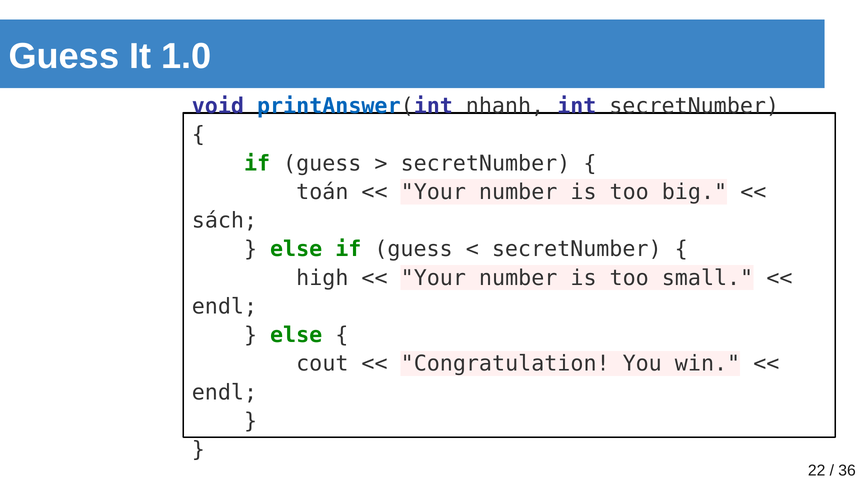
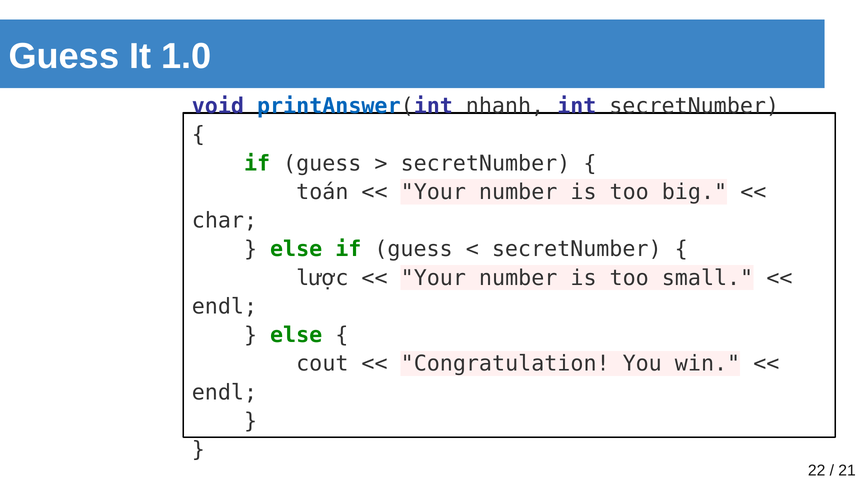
sách: sách -> char
high: high -> lược
36: 36 -> 21
